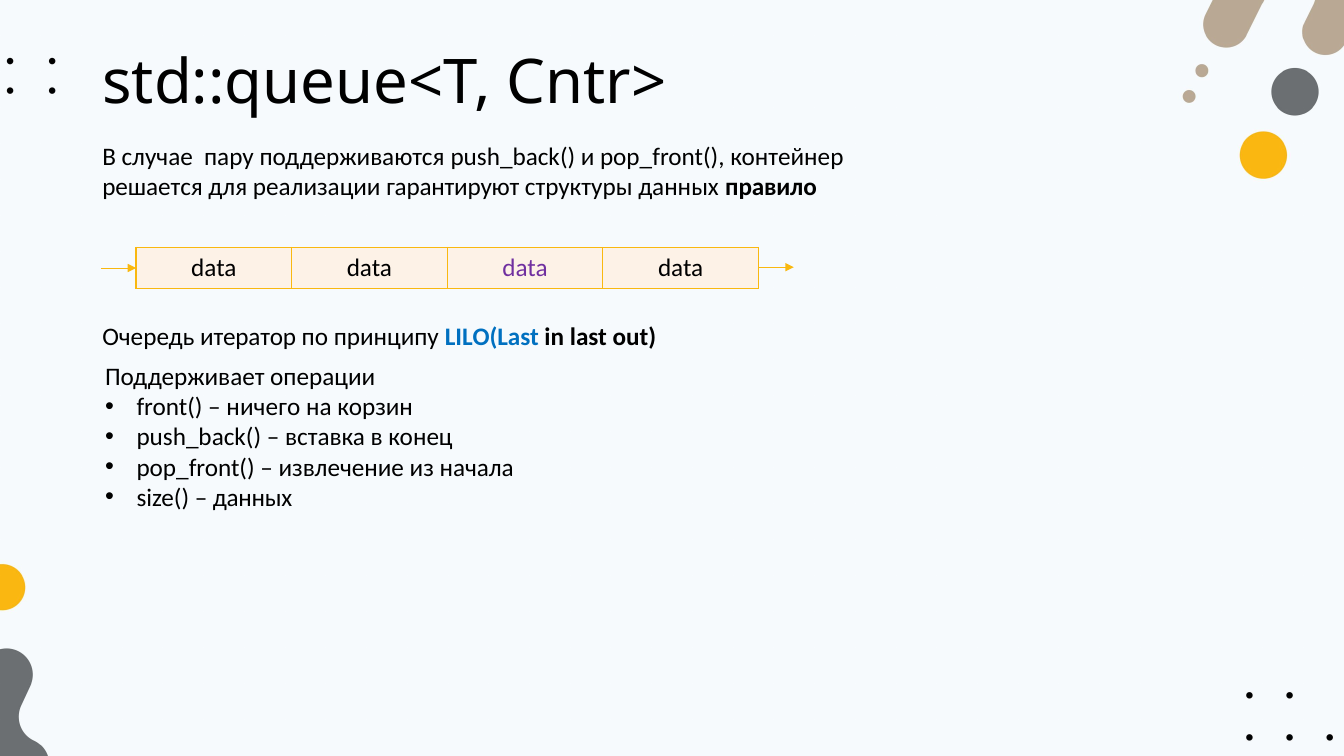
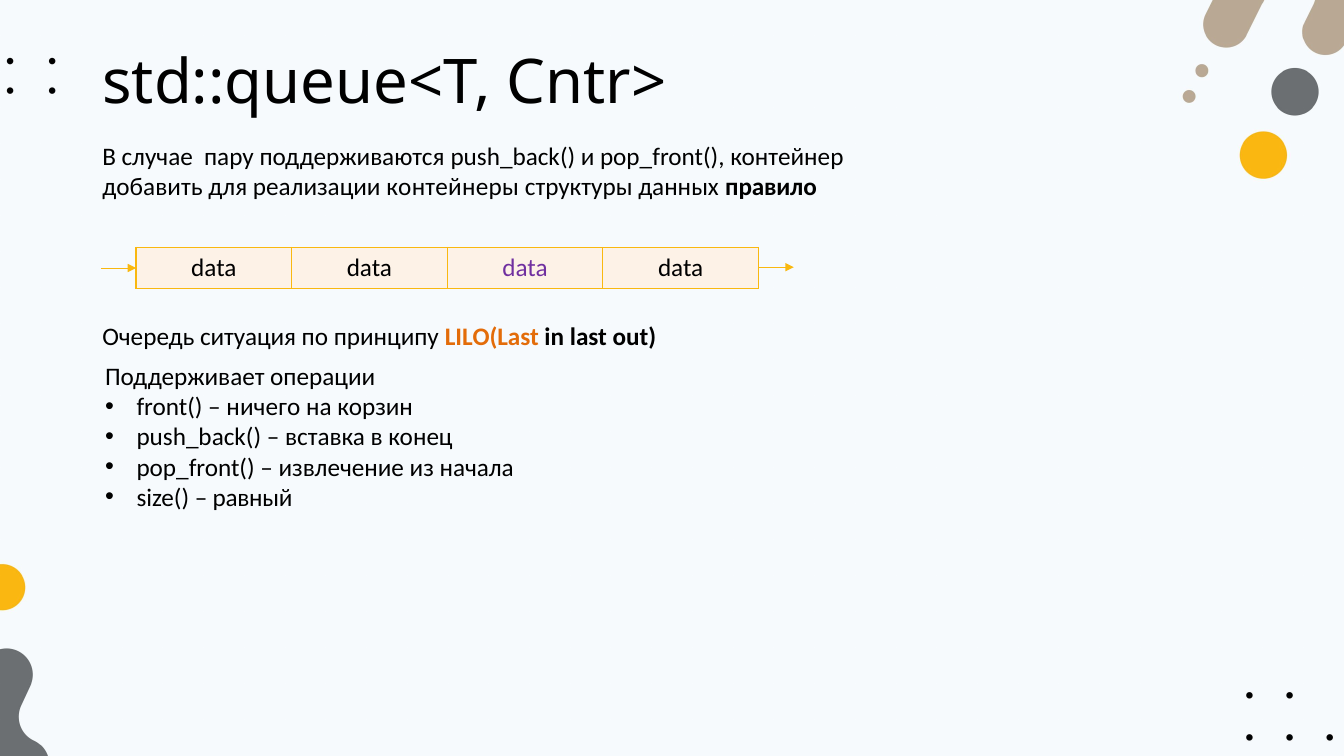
решается: решается -> добавить
гарантируют: гарантируют -> контейнеры
итератор: итератор -> ситуация
LILO(Last colour: blue -> orange
данных at (253, 498): данных -> равный
